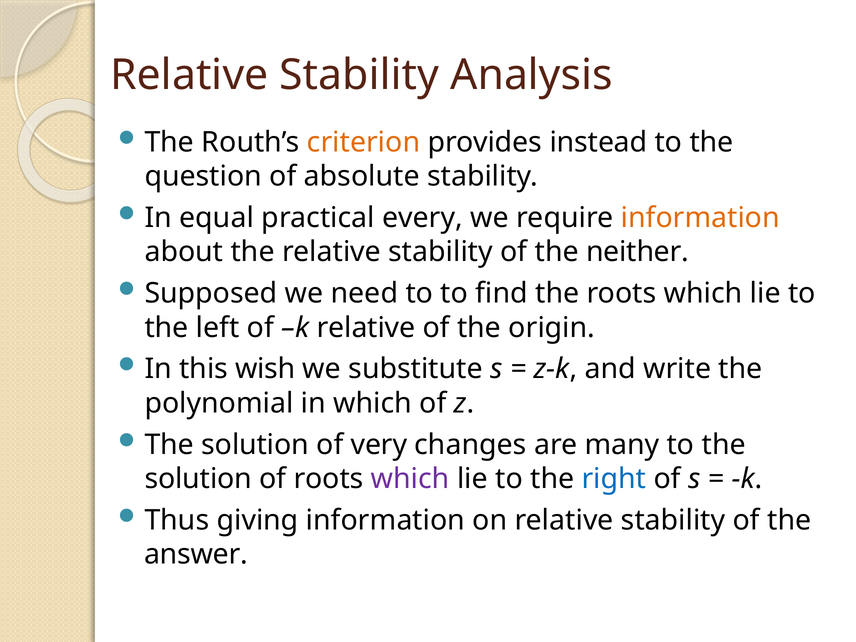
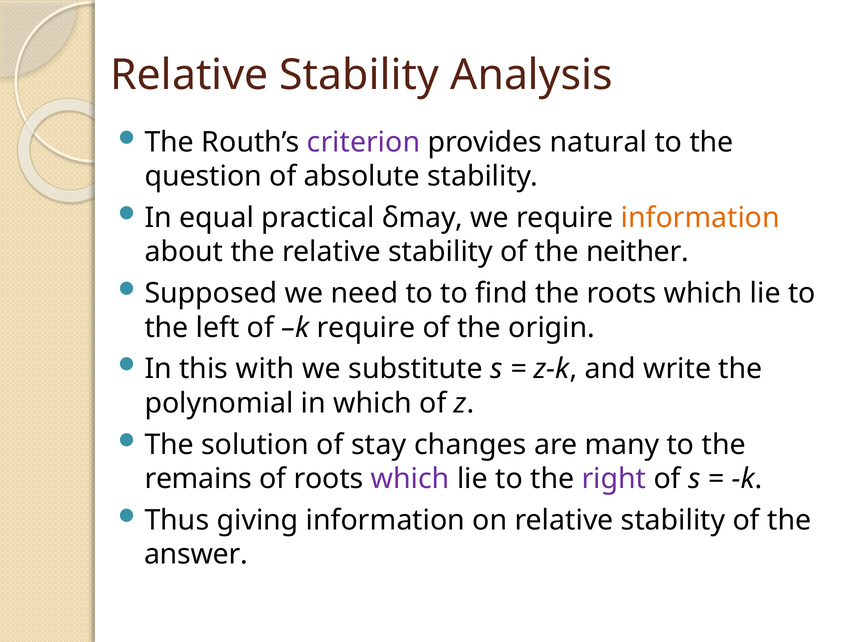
criterion colour: orange -> purple
instead: instead -> natural
every: every -> δmay
k relative: relative -> require
wish: wish -> with
very: very -> stay
solution at (198, 479): solution -> remains
right colour: blue -> purple
